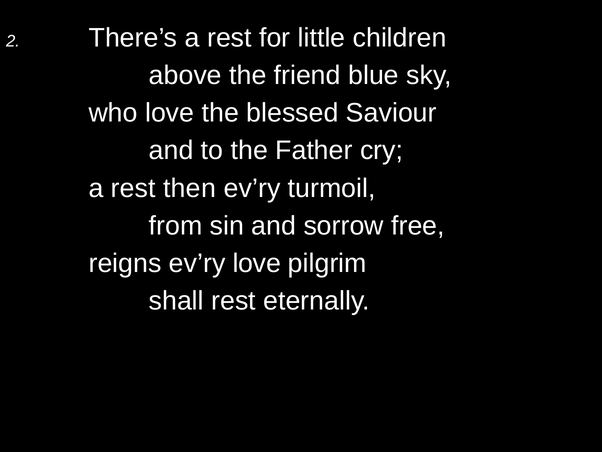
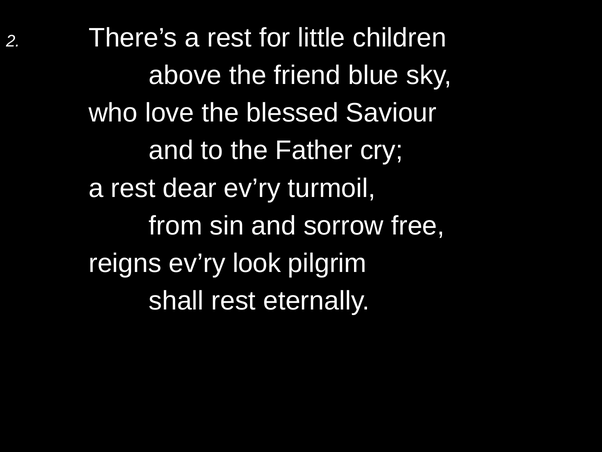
then: then -> dear
ev’ry love: love -> look
